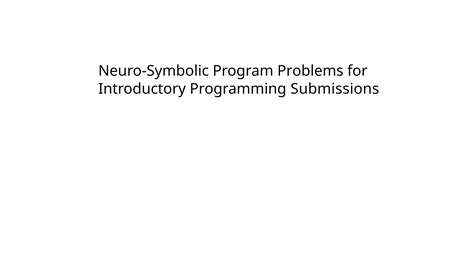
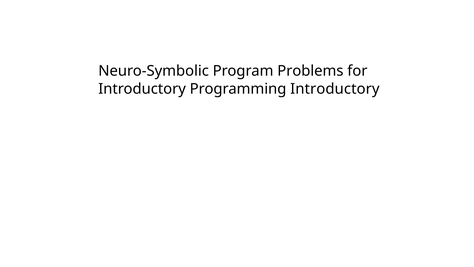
Programming Submissions: Submissions -> Introductory
